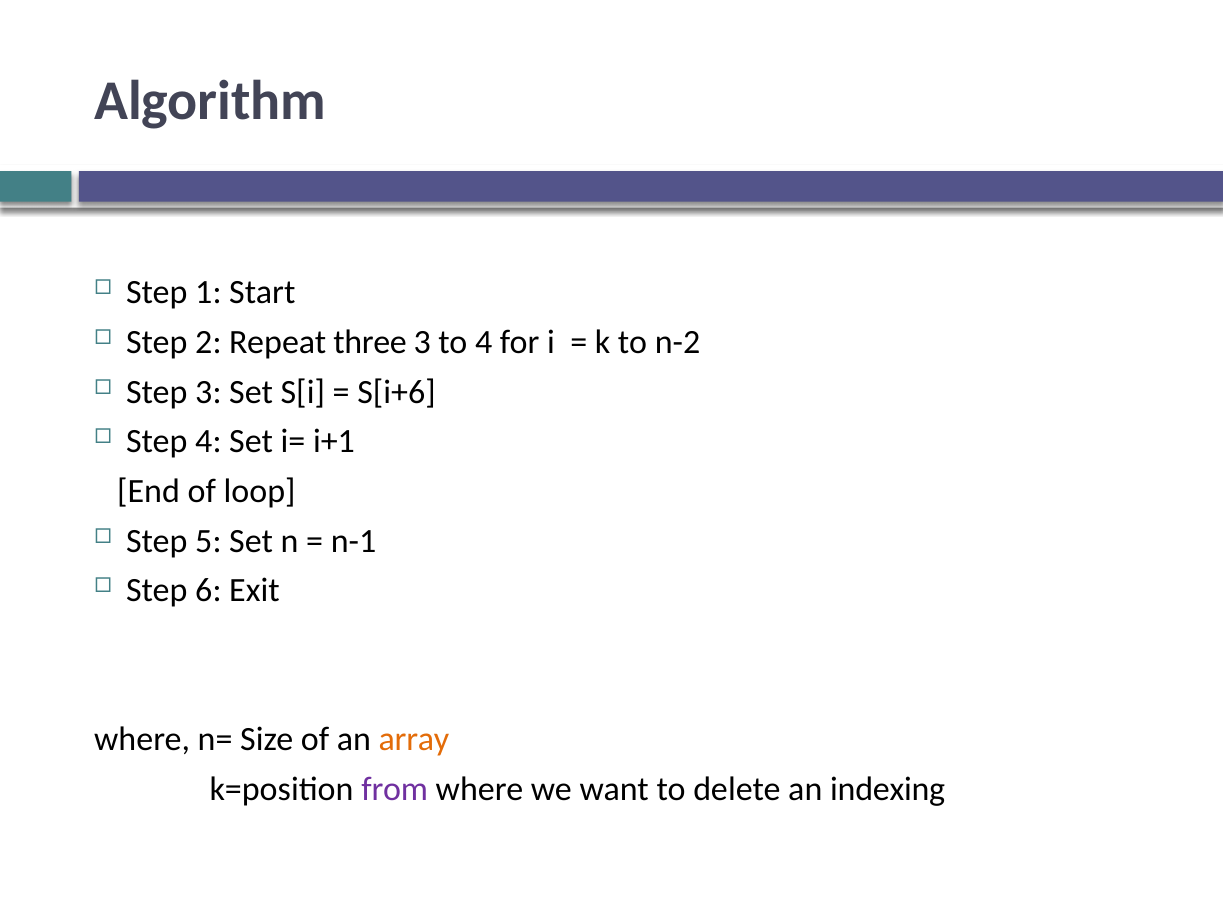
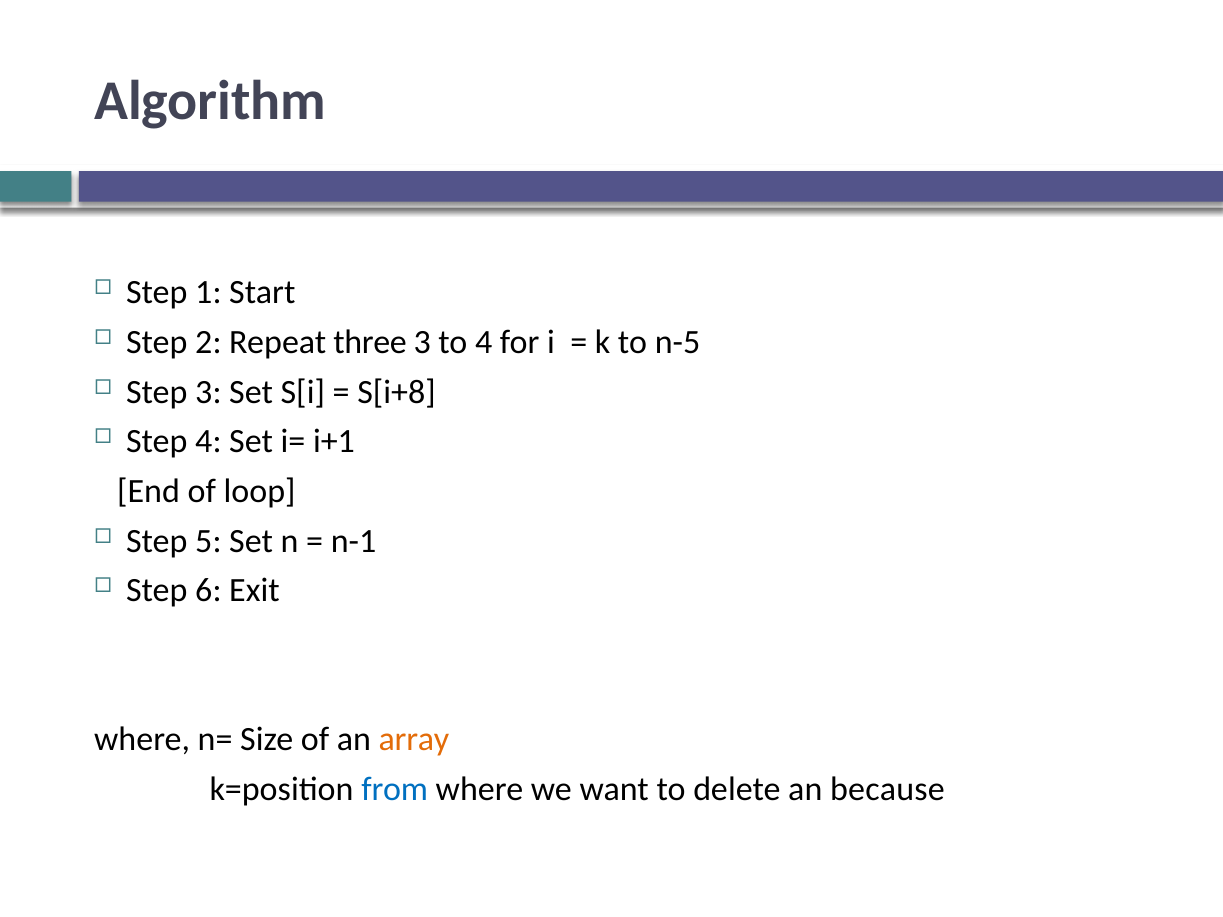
n-2: n-2 -> n-5
S[i+6: S[i+6 -> S[i+8
from colour: purple -> blue
indexing: indexing -> because
